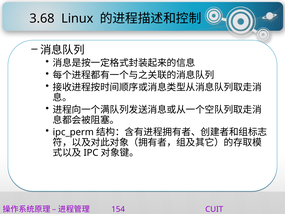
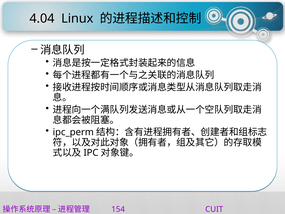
3.68: 3.68 -> 4.04
